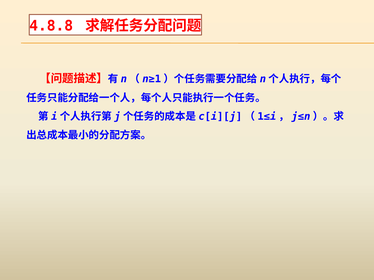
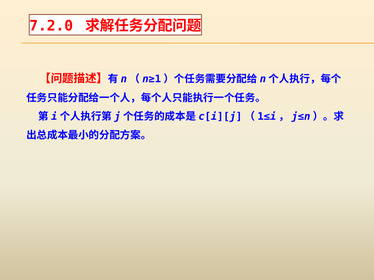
4.8.8: 4.8.8 -> 7.2.0
